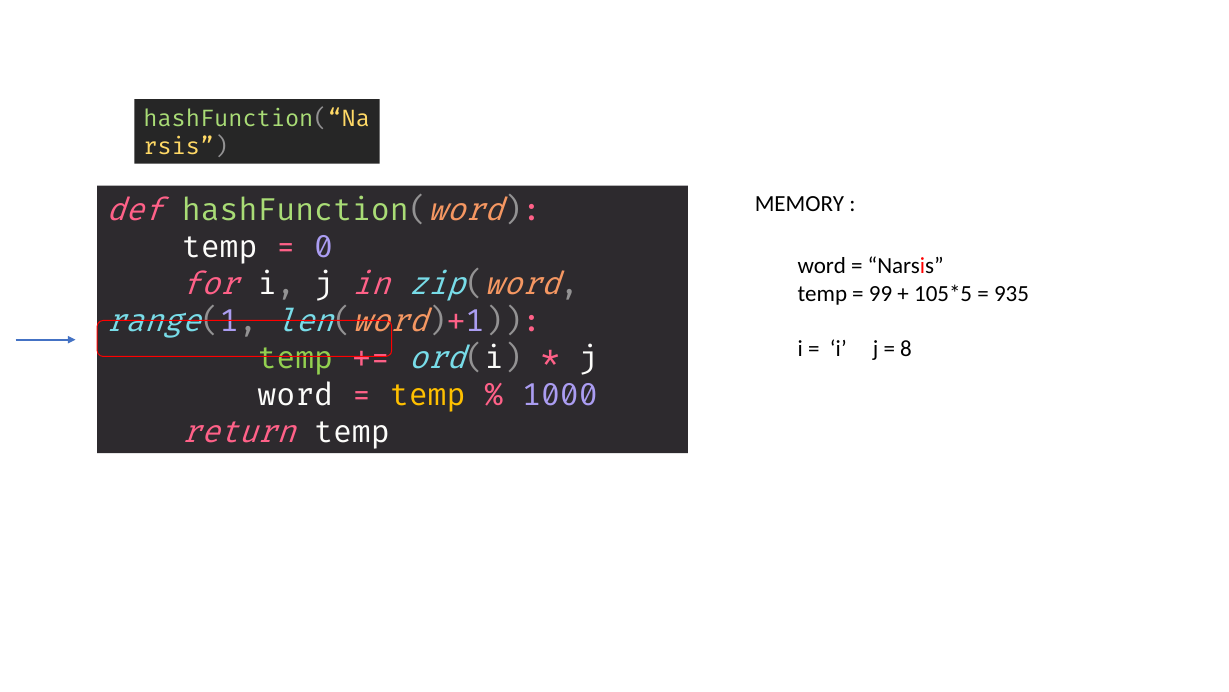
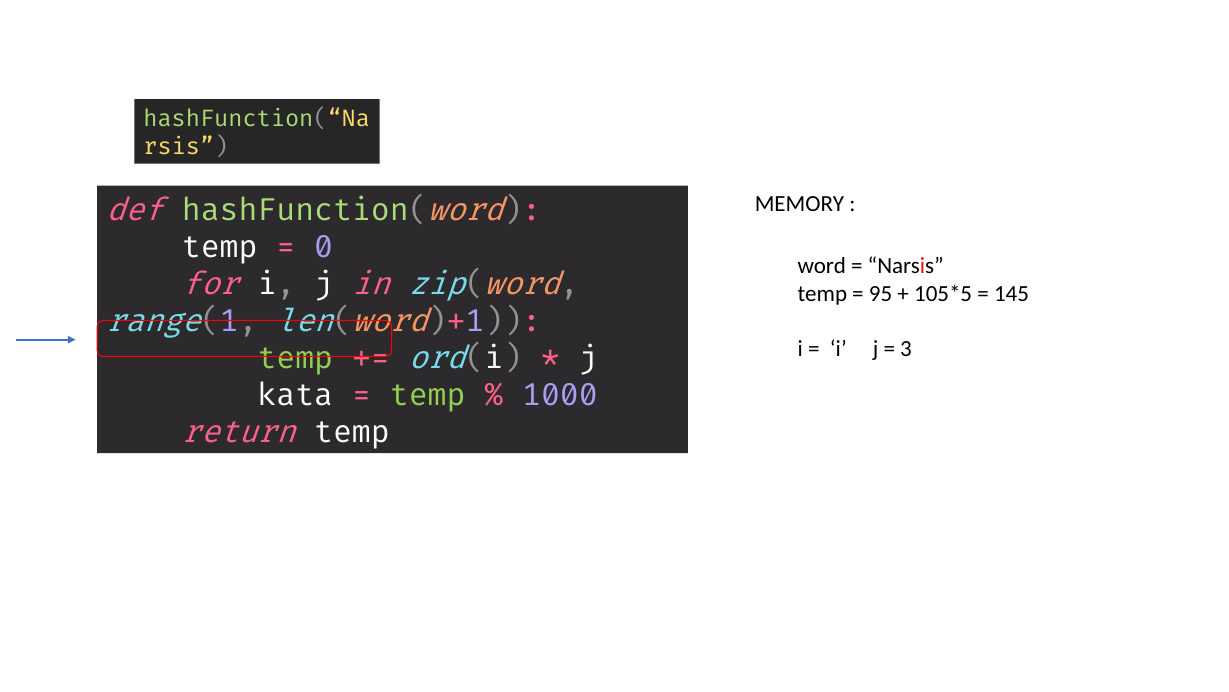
99: 99 -> 95
935: 935 -> 145
8: 8 -> 3
word at (295, 395): word -> kata
temp at (428, 395) colour: yellow -> light green
